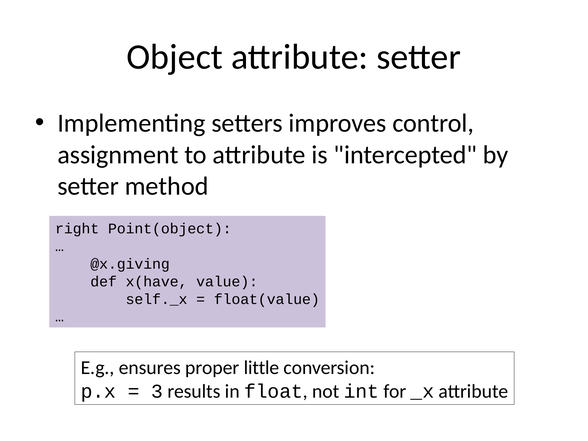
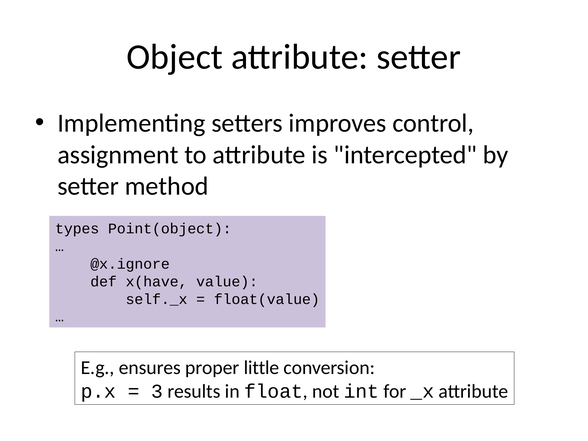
right: right -> types
@x.giving: @x.giving -> @x.ignore
